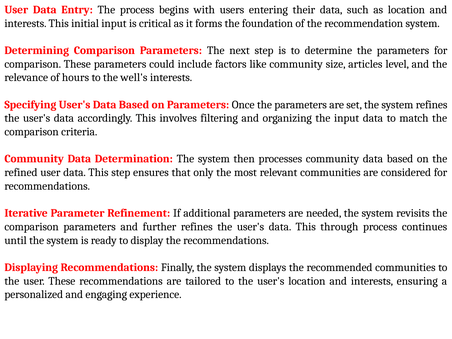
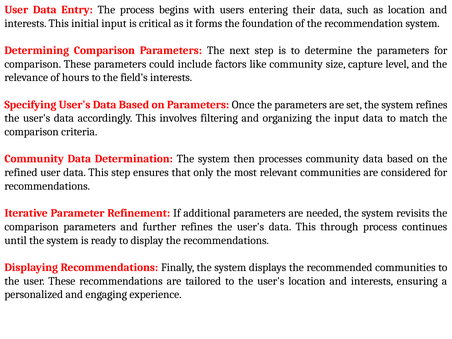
articles: articles -> capture
well's: well's -> field's
